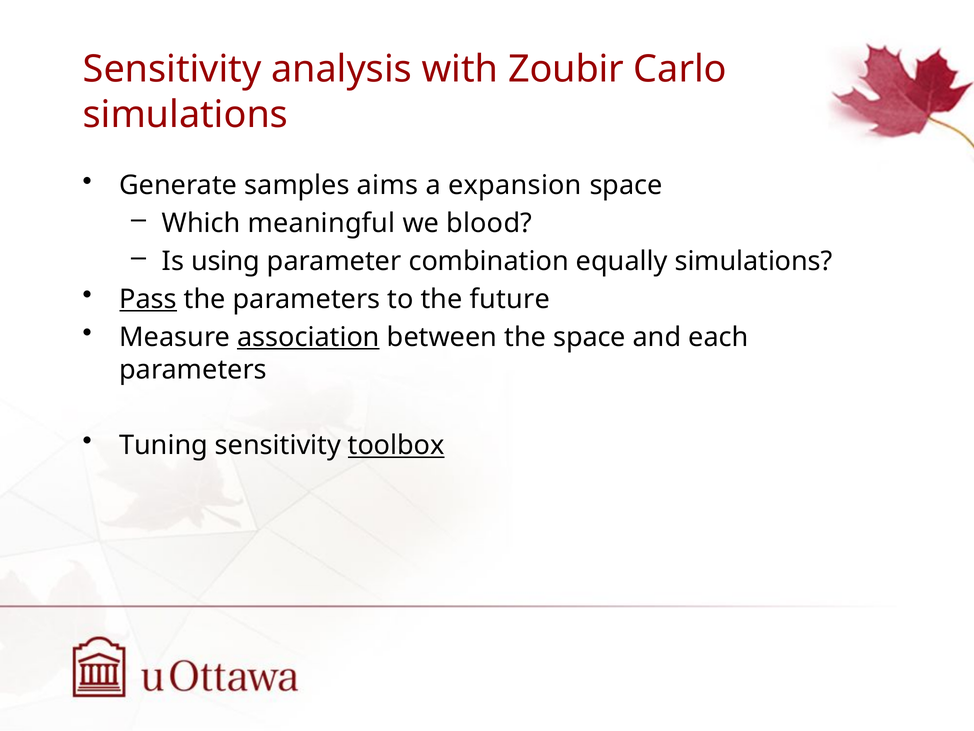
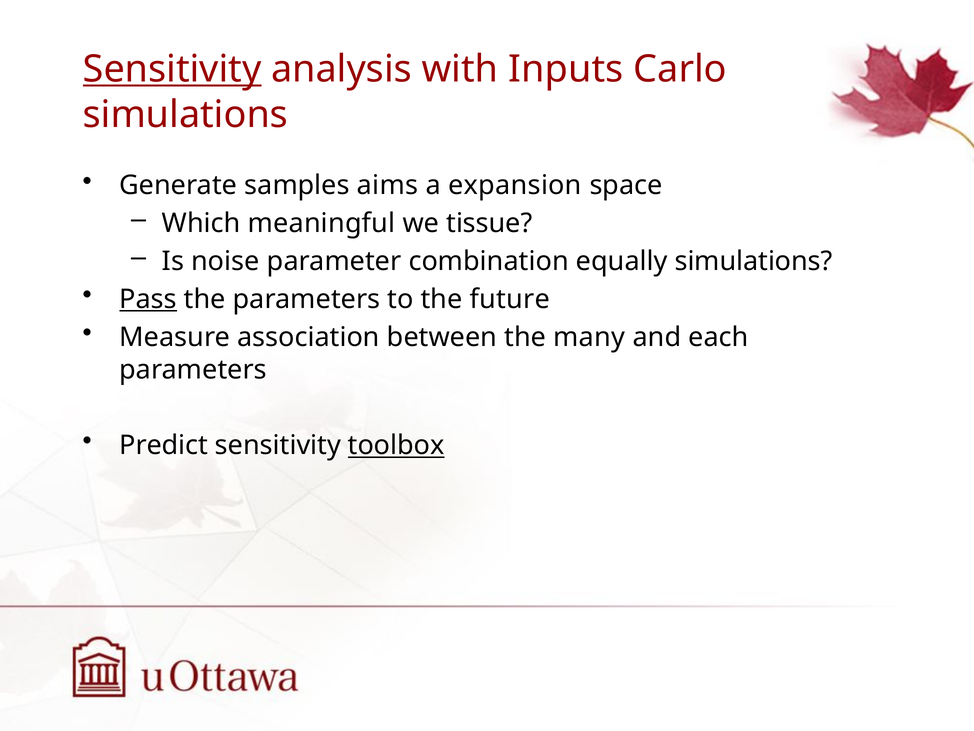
Sensitivity at (172, 69) underline: none -> present
Zoubir: Zoubir -> Inputs
blood: blood -> tissue
using: using -> noise
association underline: present -> none
the space: space -> many
Tuning: Tuning -> Predict
